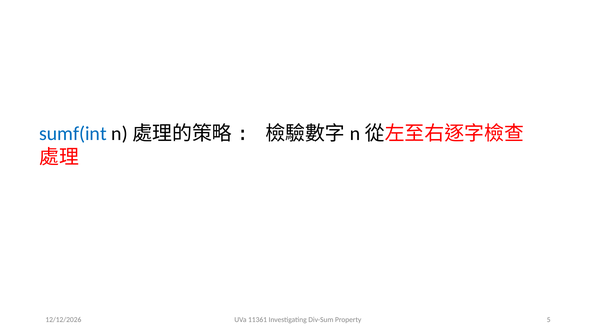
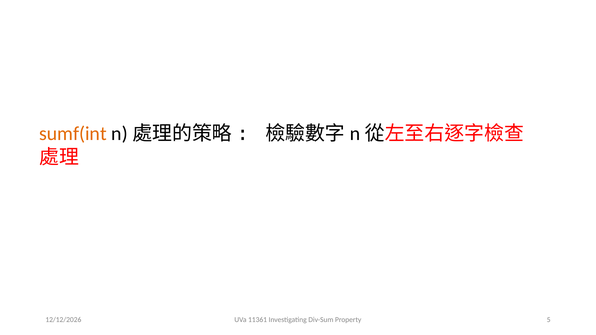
sumf(int colour: blue -> orange
